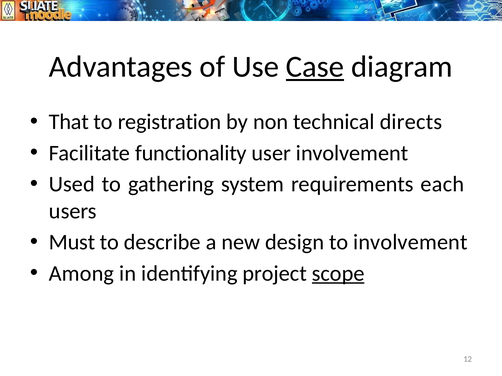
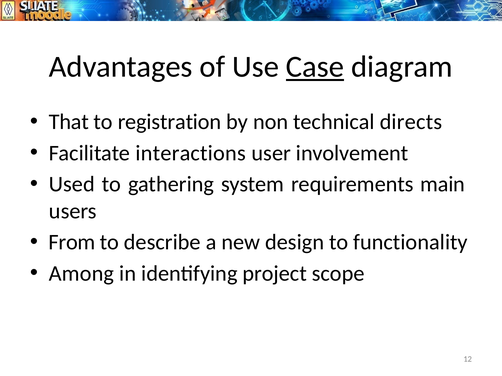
functionality: functionality -> interactions
each: each -> main
Must: Must -> From
to involvement: involvement -> functionality
scope underline: present -> none
